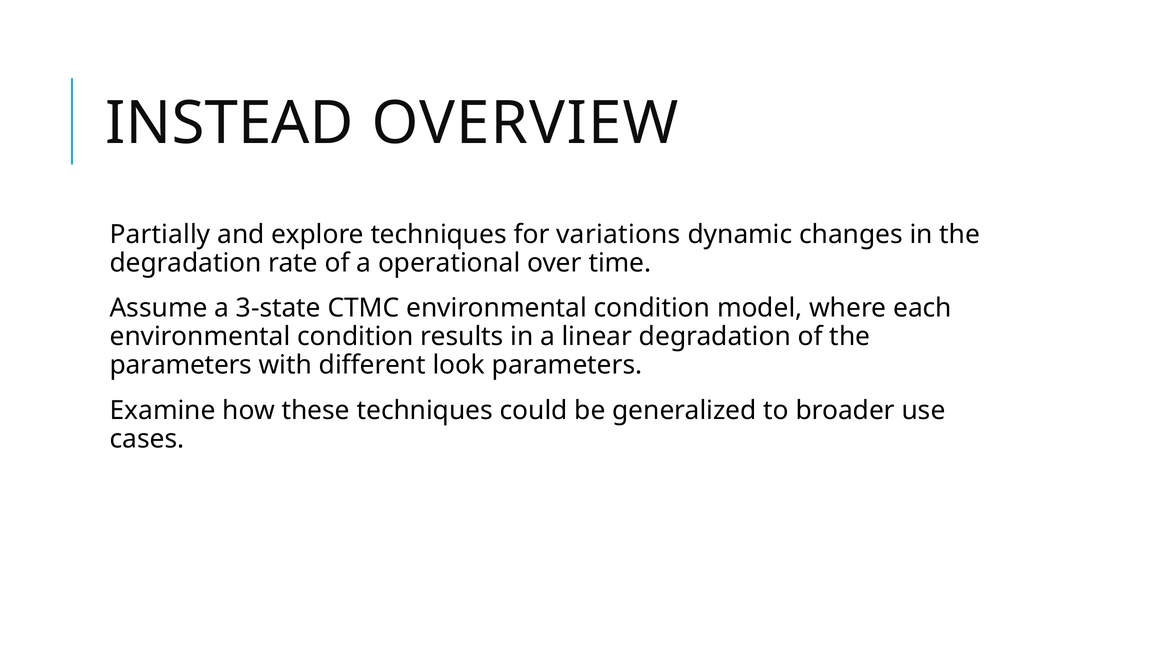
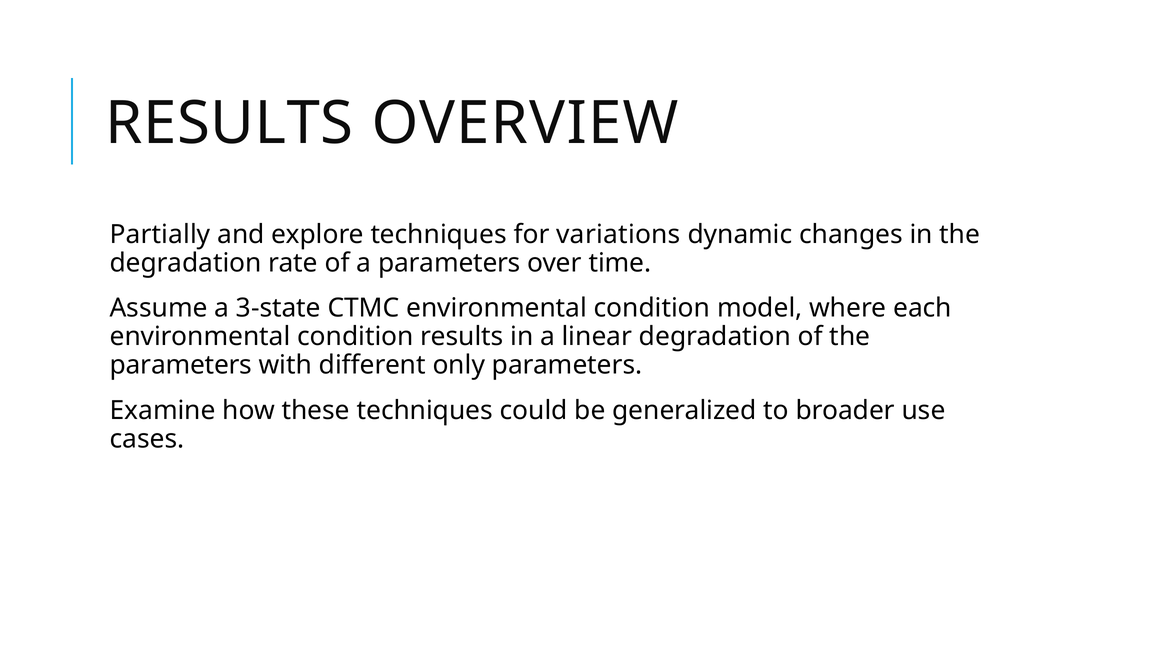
INSTEAD at (230, 124): INSTEAD -> RESULTS
a operational: operational -> parameters
look: look -> only
